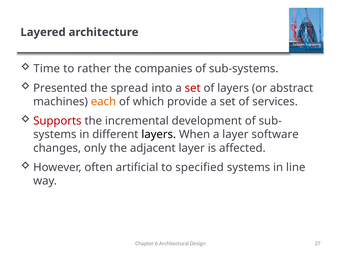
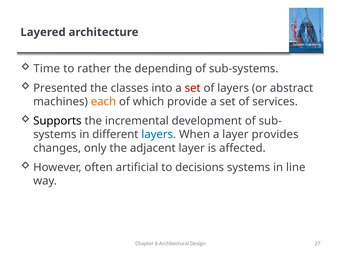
companies: companies -> depending
spread: spread -> classes
Supports colour: red -> black
layers at (159, 135) colour: black -> blue
software: software -> provides
specified: specified -> decisions
